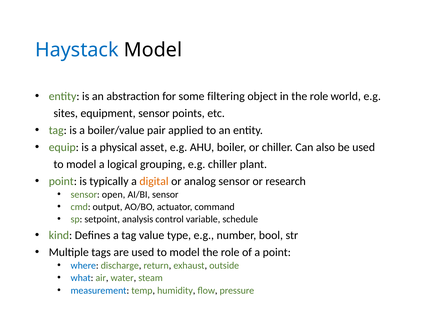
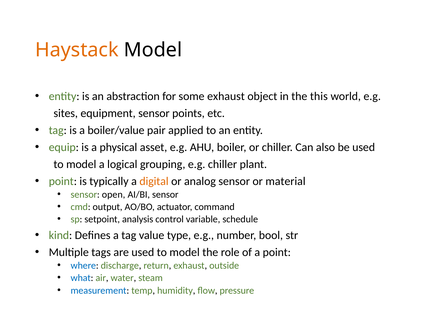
Haystack colour: blue -> orange
some filtering: filtering -> exhaust
in the role: role -> this
research: research -> material
